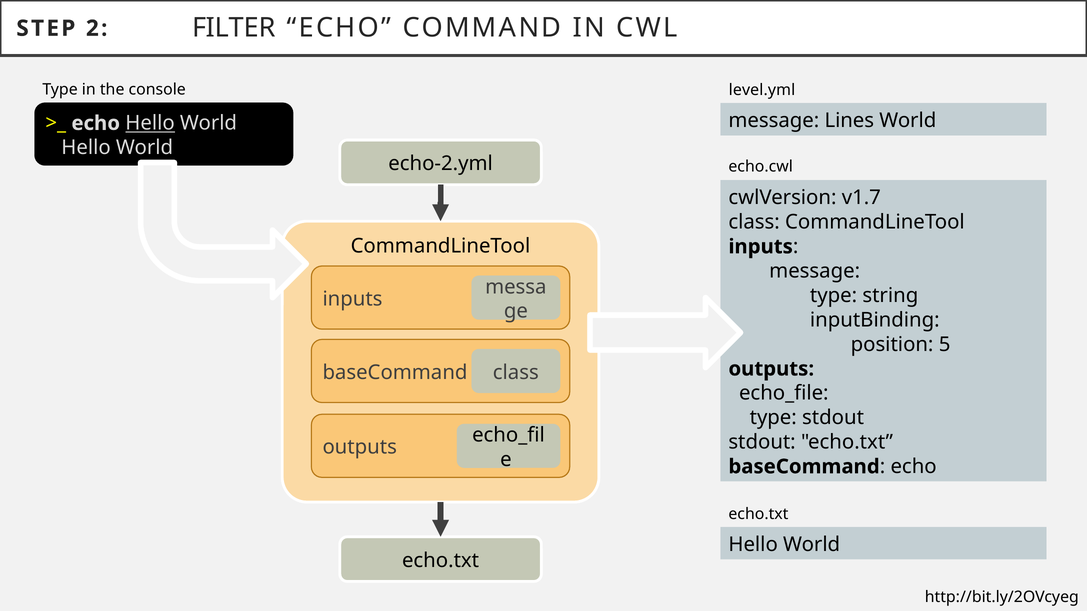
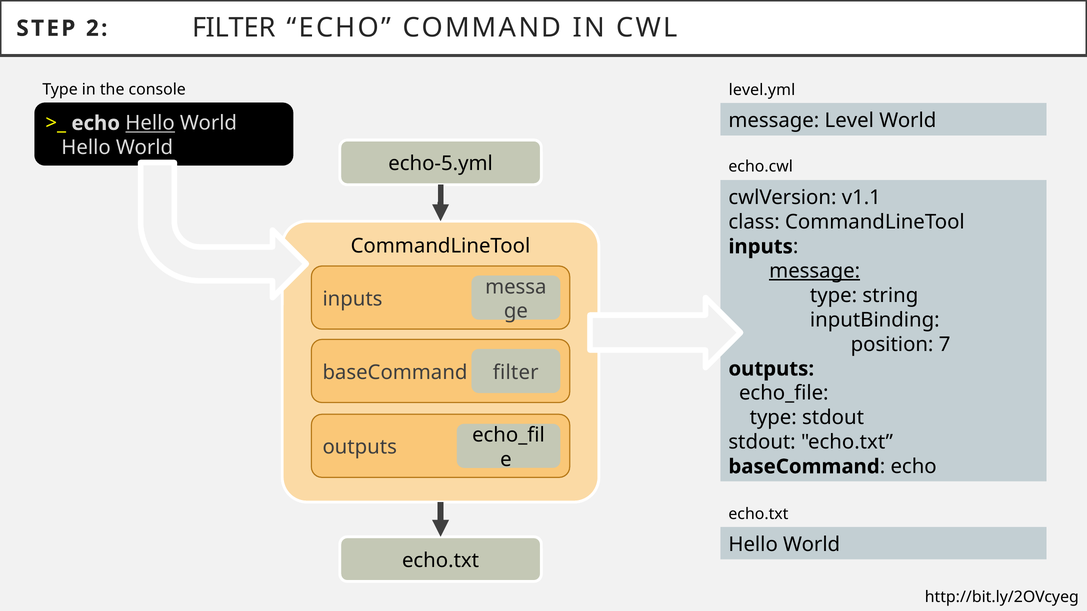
Lines: Lines -> Level
echo-2.yml: echo-2.yml -> echo-5.yml
v1.7: v1.7 -> v1.1
message at (815, 271) underline: none -> present
5: 5 -> 7
baseCommand class: class -> filter
